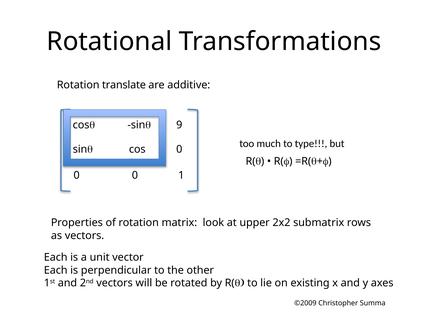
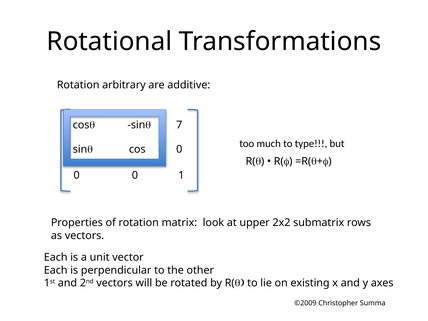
translate: translate -> arbitrary
9: 9 -> 7
